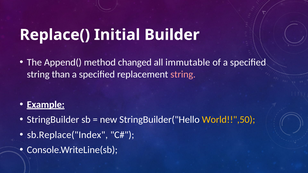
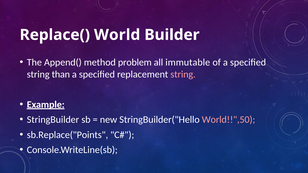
Initial: Initial -> World
changed: changed -> problem
World!!",50 colour: yellow -> pink
sb.Replace("Index: sb.Replace("Index -> sb.Replace("Points
